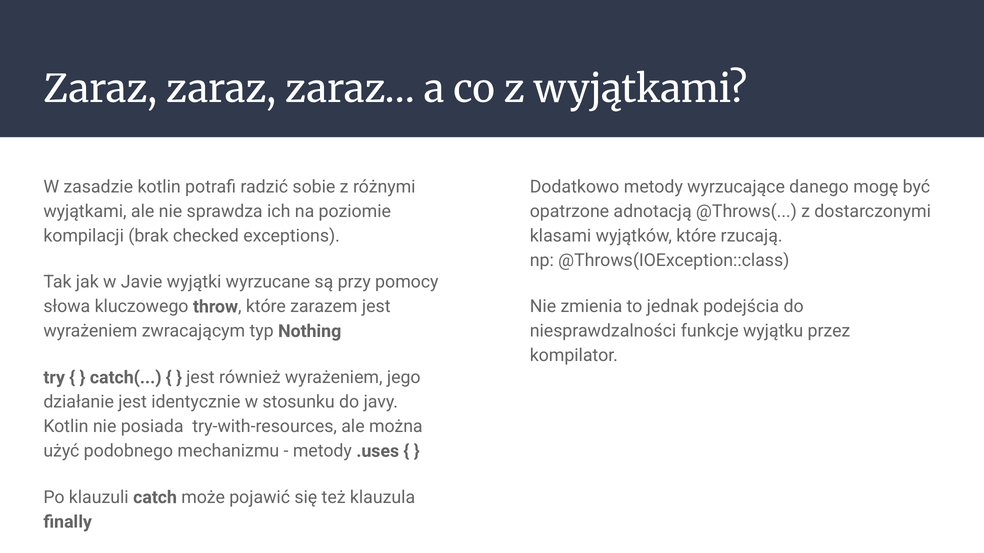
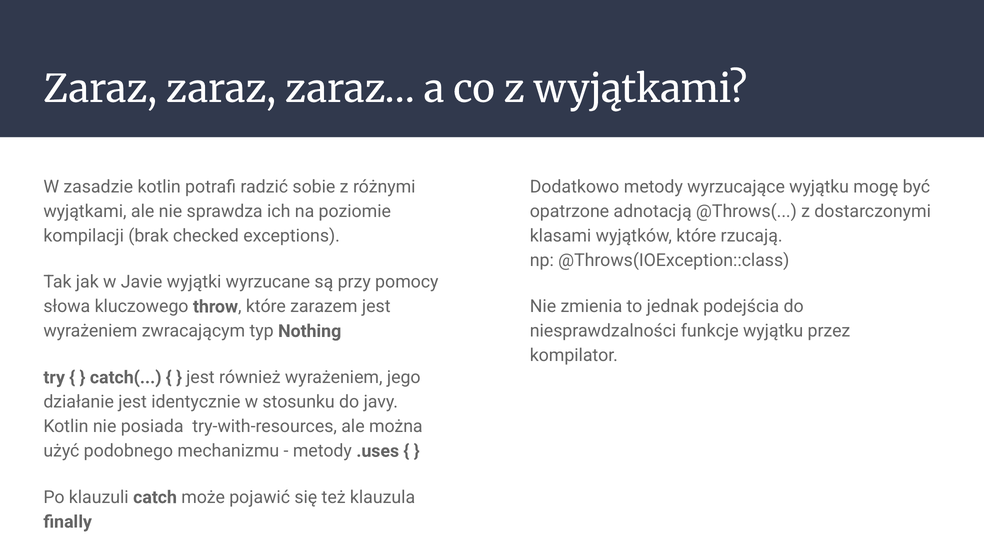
wyrzucające danego: danego -> wyjątku
